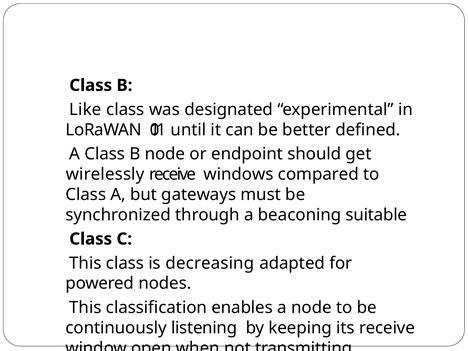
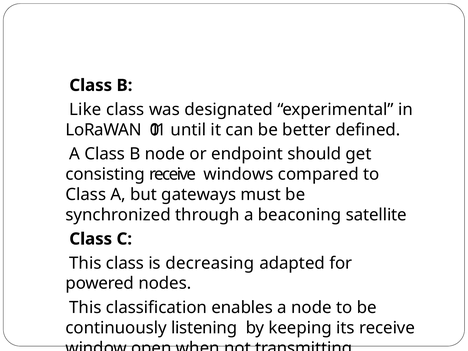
wirelessly: wirelessly -> consisting
suitable: suitable -> satellite
